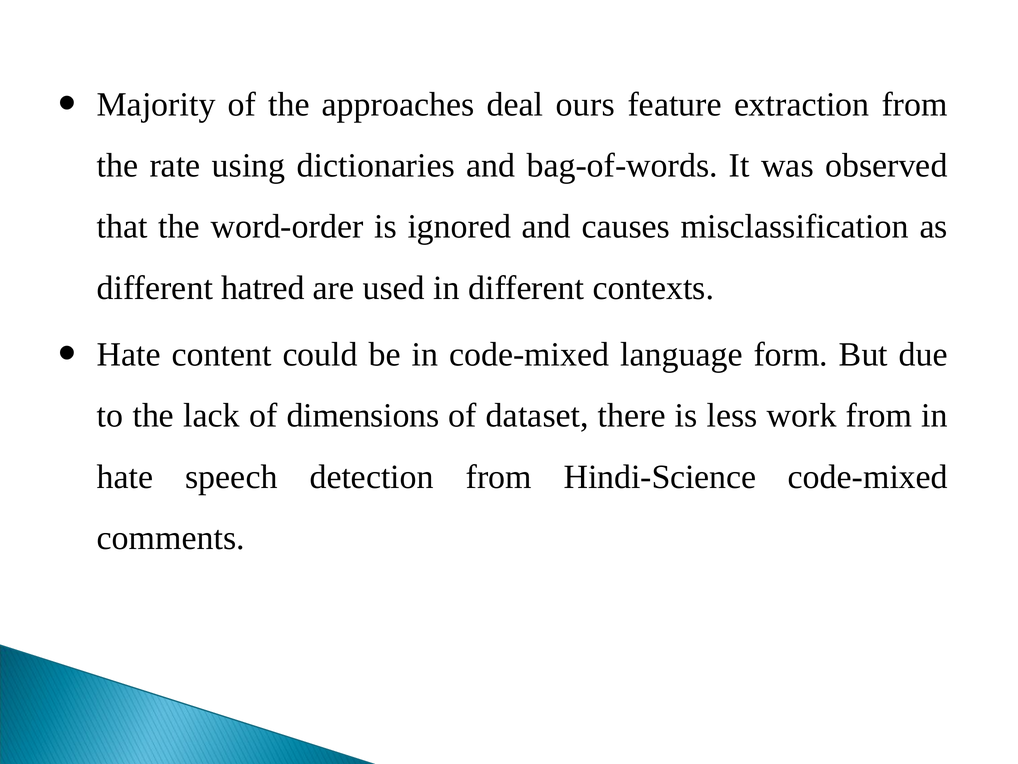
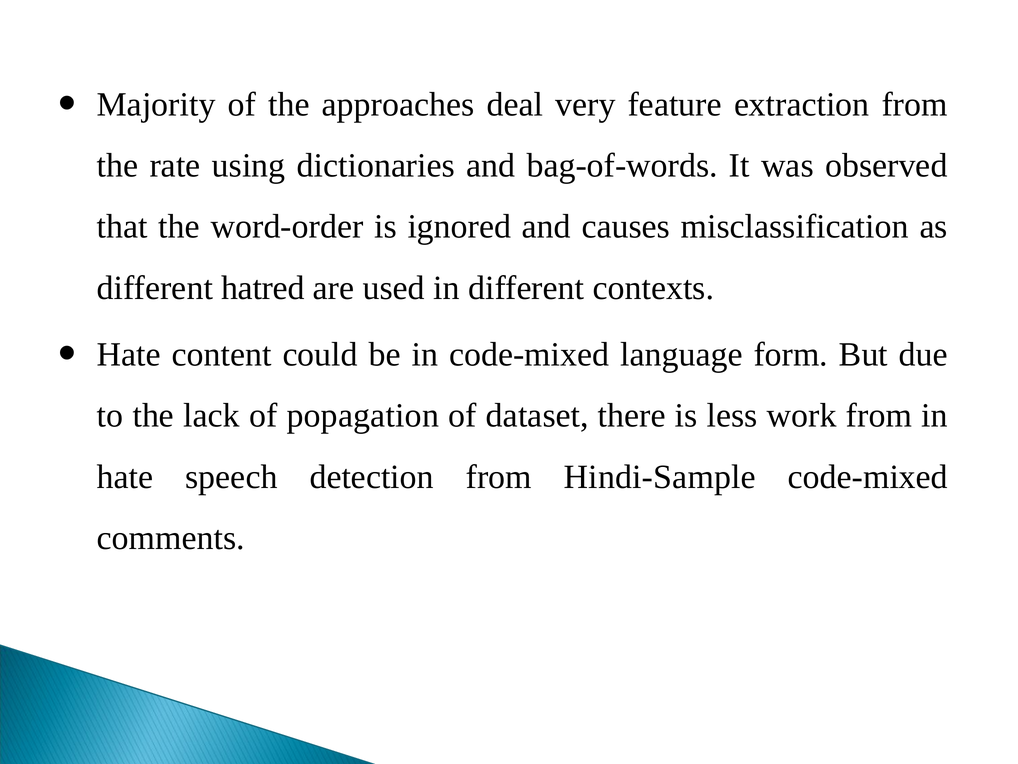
ours: ours -> very
dimensions: dimensions -> popagation
Hindi-Science: Hindi-Science -> Hindi-Sample
